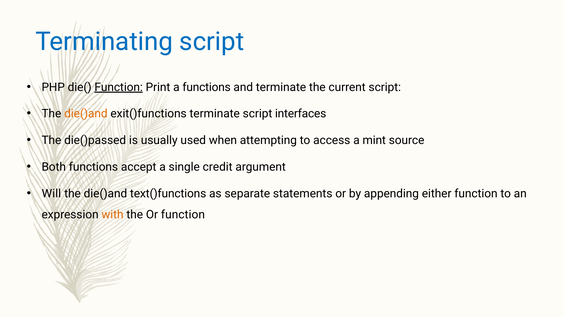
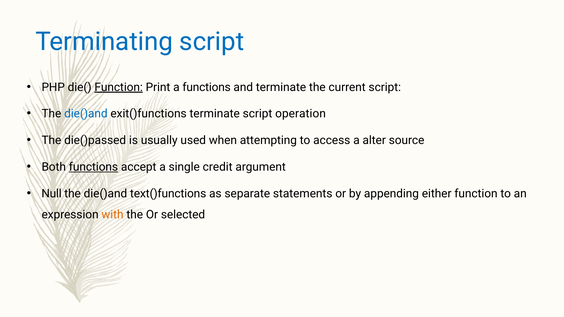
die()and at (86, 114) colour: orange -> blue
interfaces: interfaces -> operation
mint: mint -> alter
functions at (93, 167) underline: none -> present
Will: Will -> Null
Or function: function -> selected
